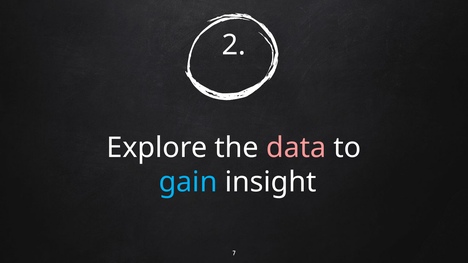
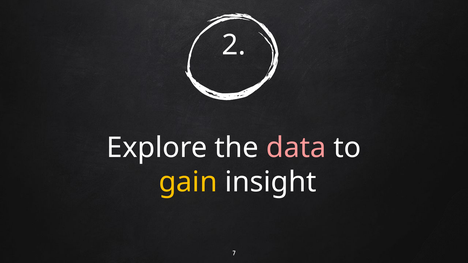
gain colour: light blue -> yellow
